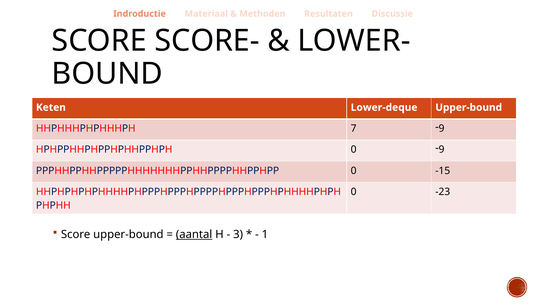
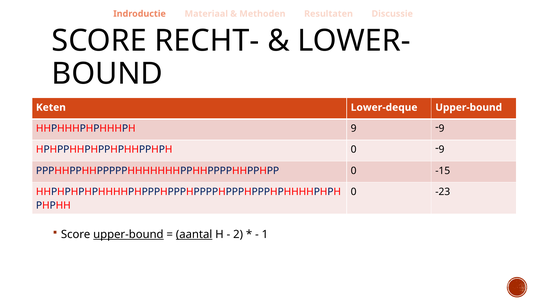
SCORE-: SCORE- -> RECHT-
HHPHHHPHPHHHPH 7: 7 -> 9
upper-bound at (128, 234) underline: none -> present
3: 3 -> 2
